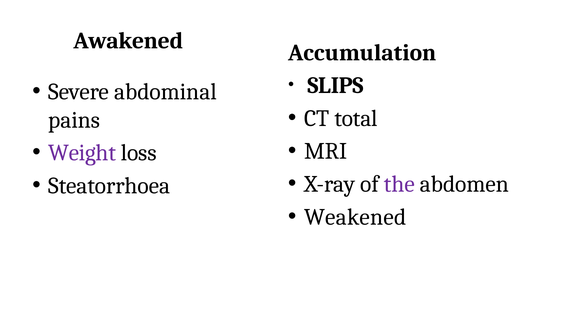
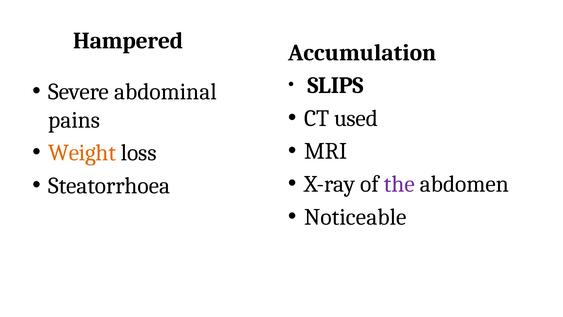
Awakened: Awakened -> Hampered
total: total -> used
Weight colour: purple -> orange
Weakened: Weakened -> Noticeable
